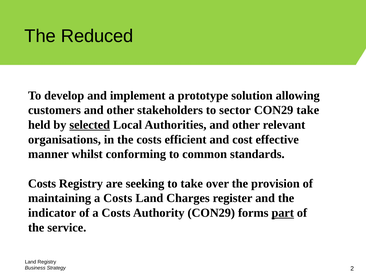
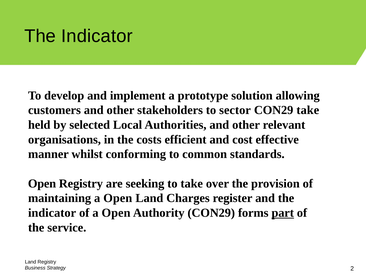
Reduced at (97, 36): Reduced -> Indicator
selected underline: present -> none
Costs at (42, 183): Costs -> Open
maintaining a Costs: Costs -> Open
of a Costs: Costs -> Open
